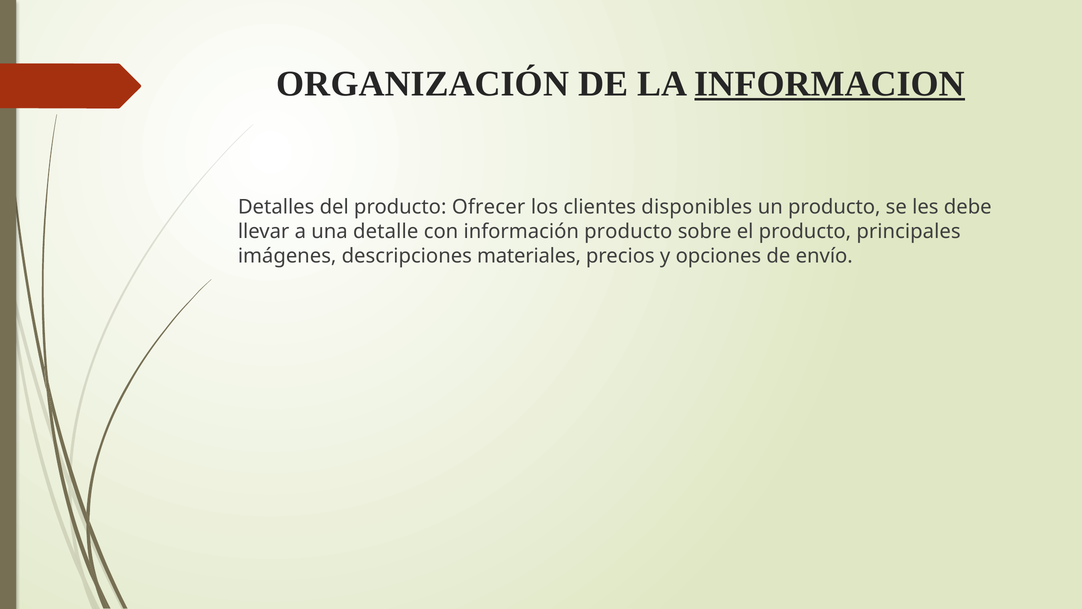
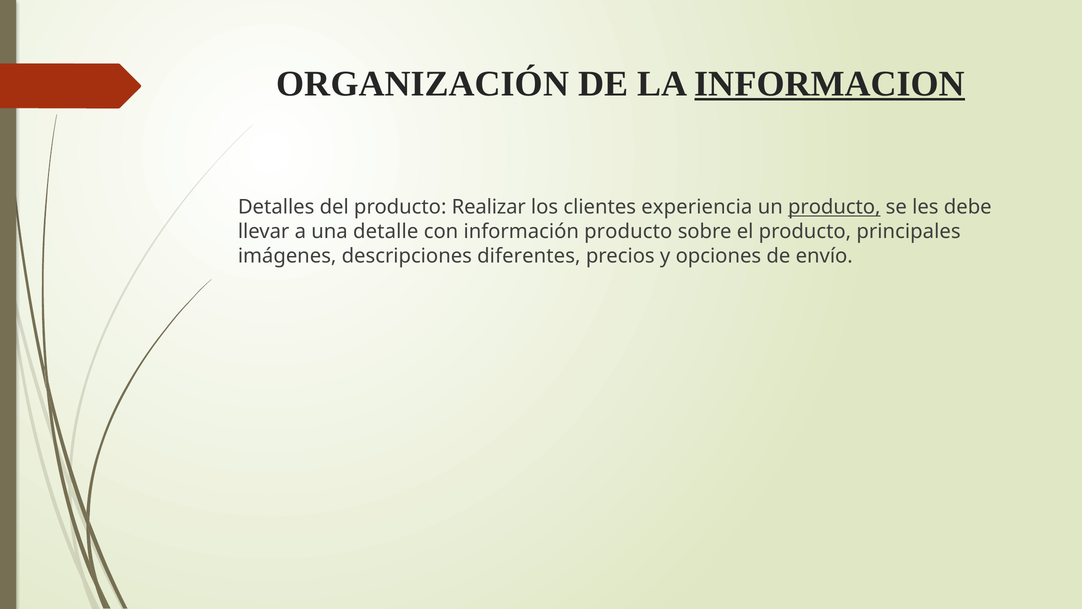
Ofrecer: Ofrecer -> Realizar
disponibles: disponibles -> experiencia
producto at (834, 207) underline: none -> present
materiales: materiales -> diferentes
